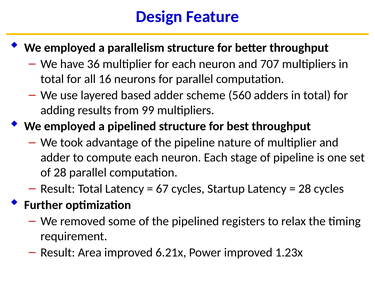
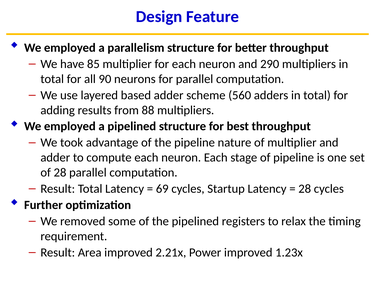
36: 36 -> 85
707: 707 -> 290
16: 16 -> 90
99: 99 -> 88
67: 67 -> 69
6.21x: 6.21x -> 2.21x
